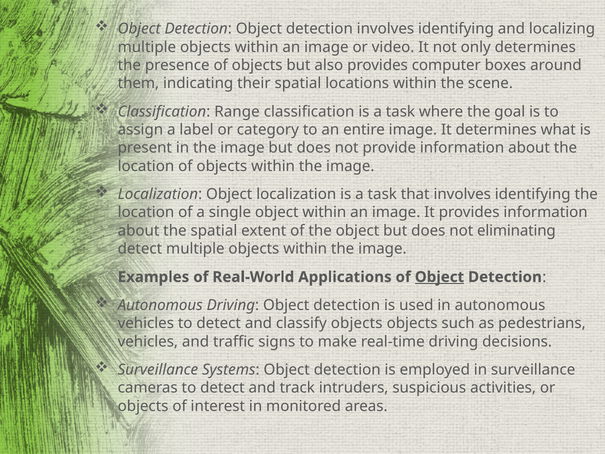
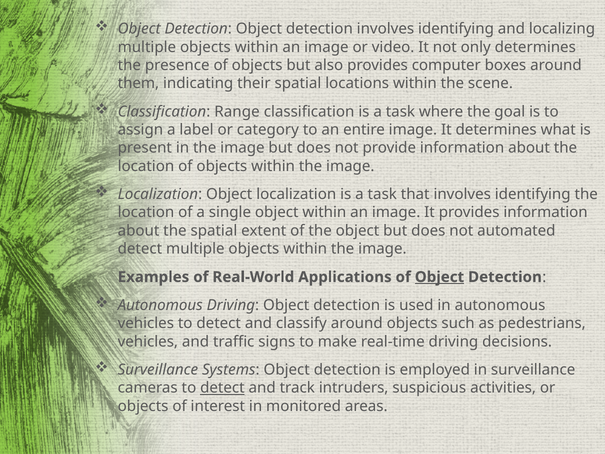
eliminating: eliminating -> automated
classify objects: objects -> around
detect at (222, 388) underline: none -> present
